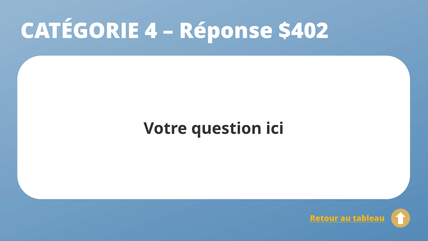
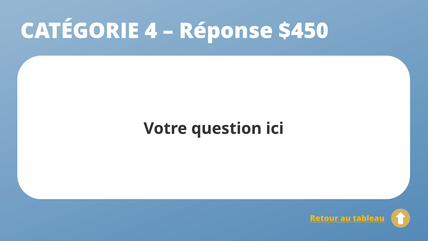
$402: $402 -> $450
